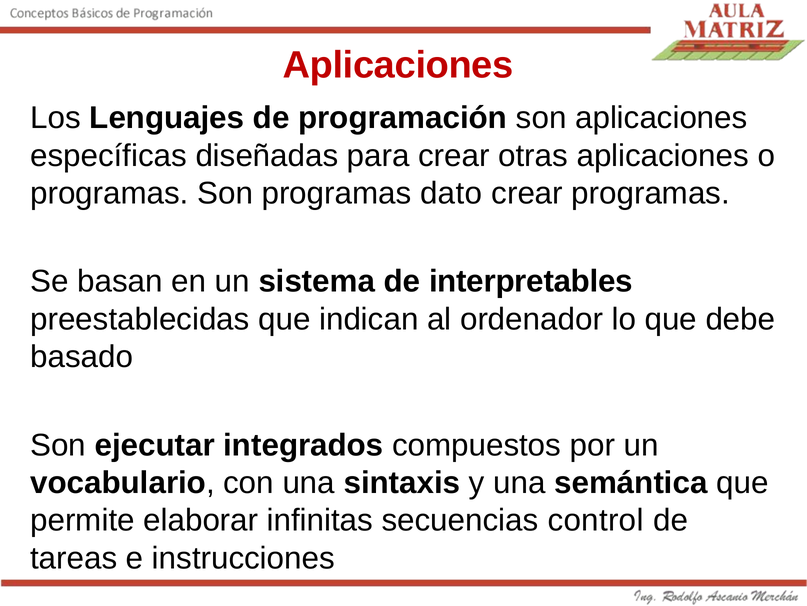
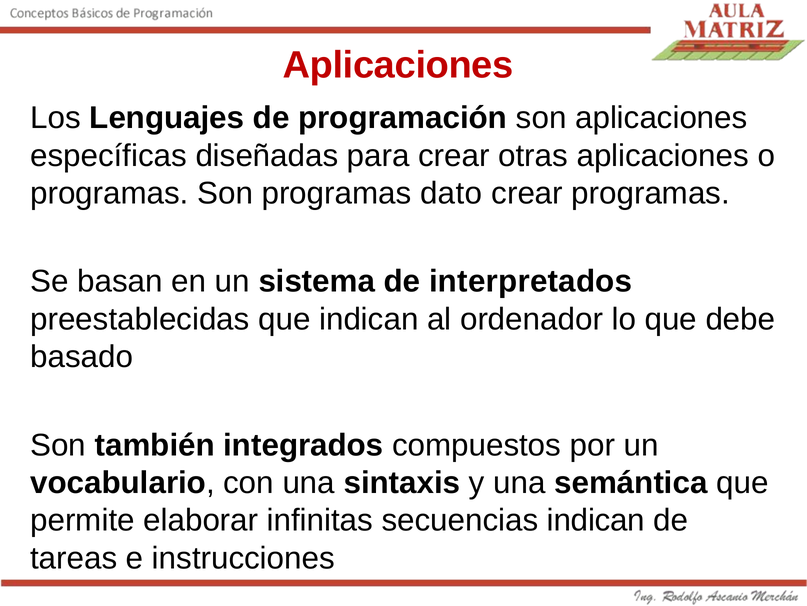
interpretables: interpretables -> interpretados
ejecutar: ejecutar -> también
secuencias control: control -> indican
